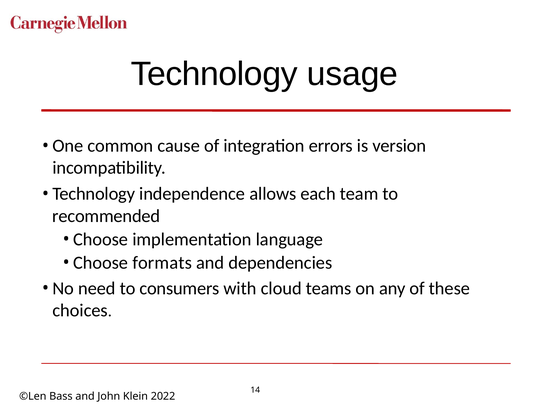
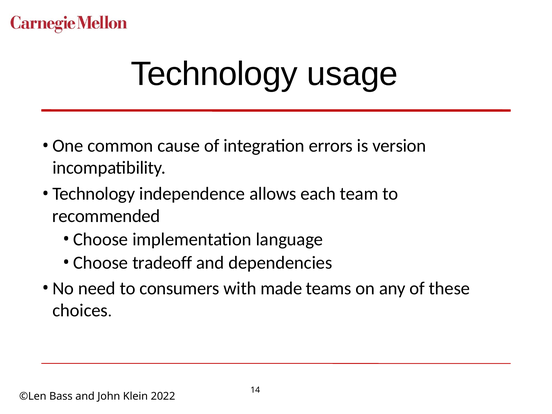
formats: formats -> tradeoff
cloud: cloud -> made
